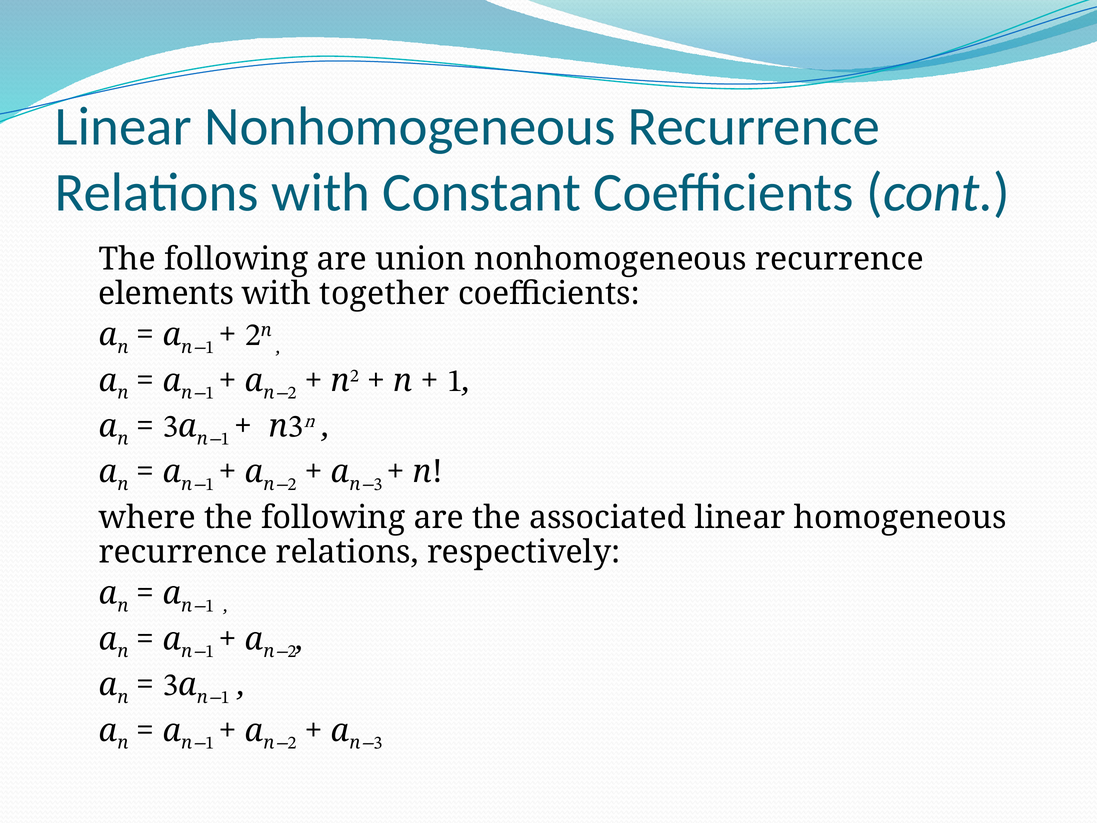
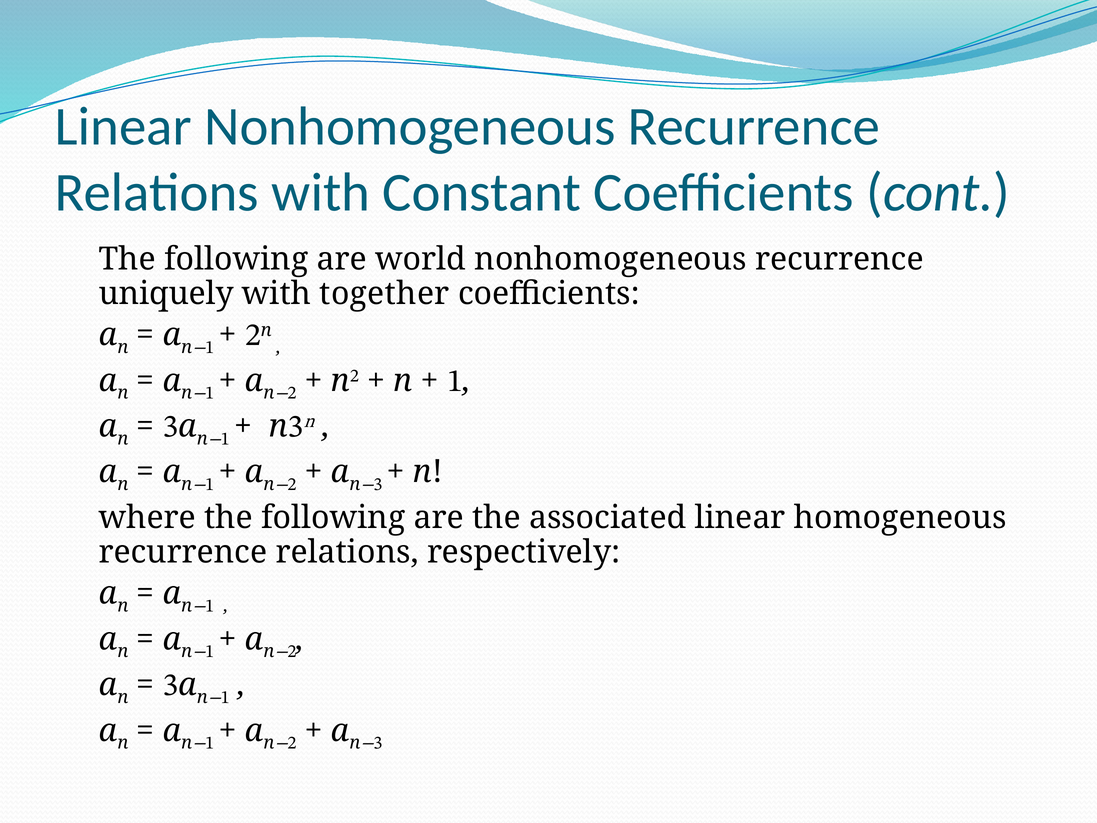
union: union -> world
elements: elements -> uniquely
